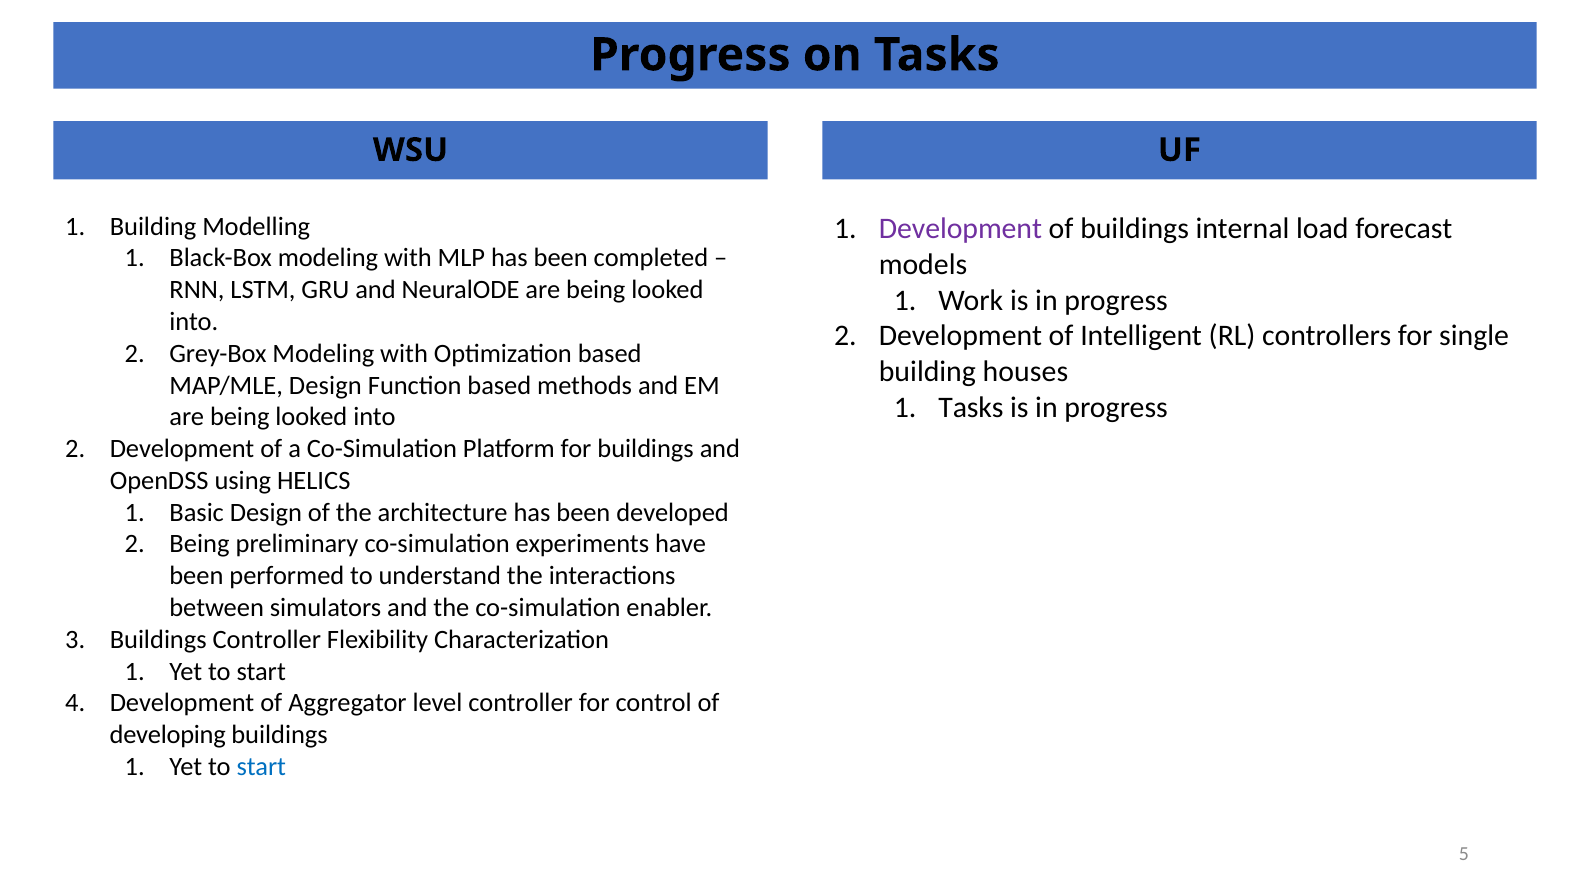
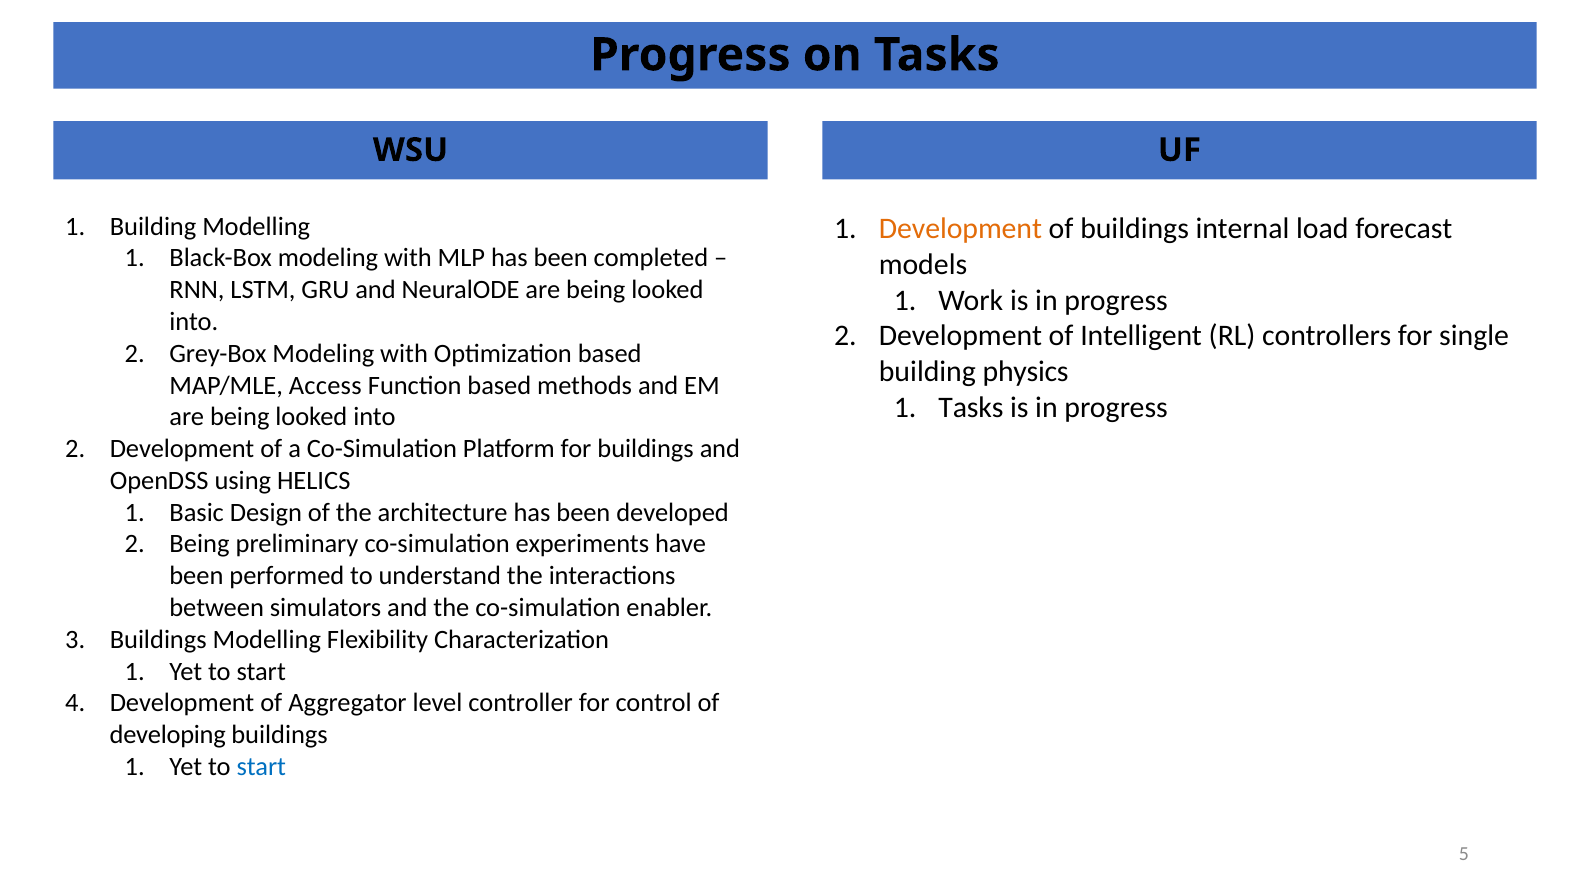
Development at (960, 229) colour: purple -> orange
houses: houses -> physics
MAP/MLE Design: Design -> Access
Buildings Controller: Controller -> Modelling
